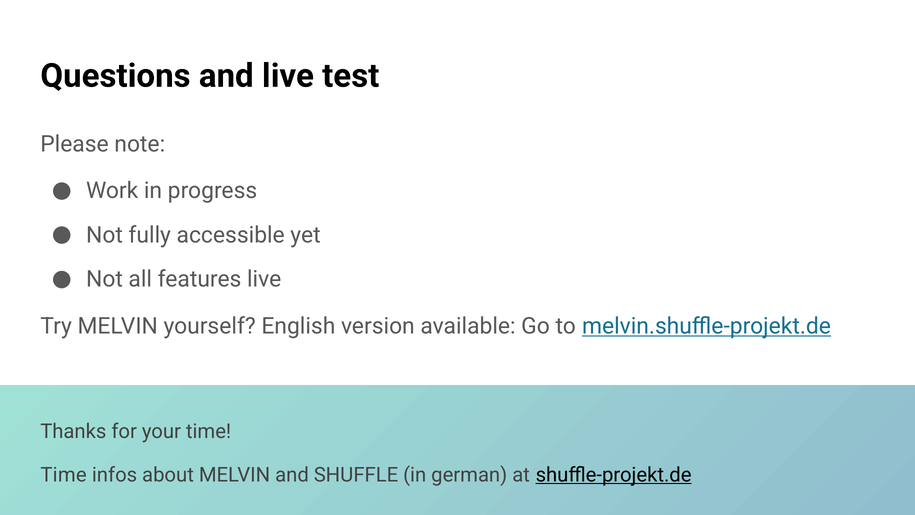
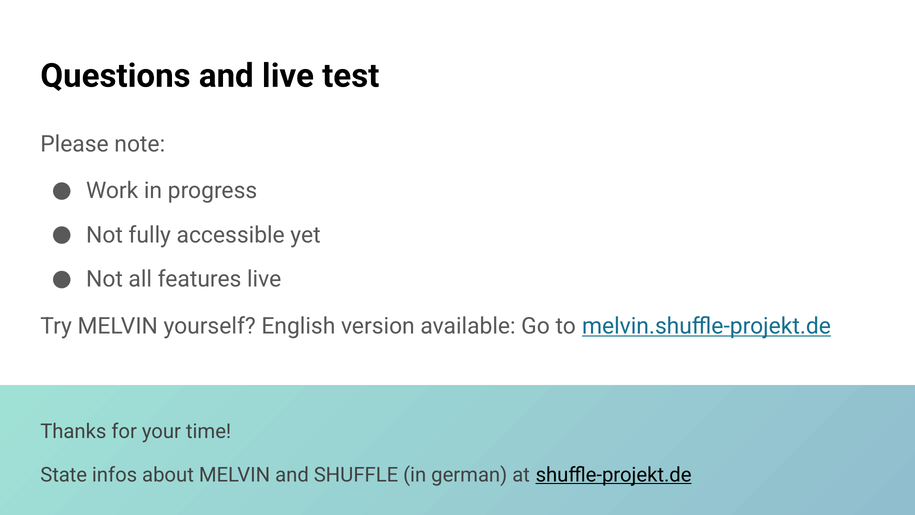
Time at (64, 475): Time -> State
